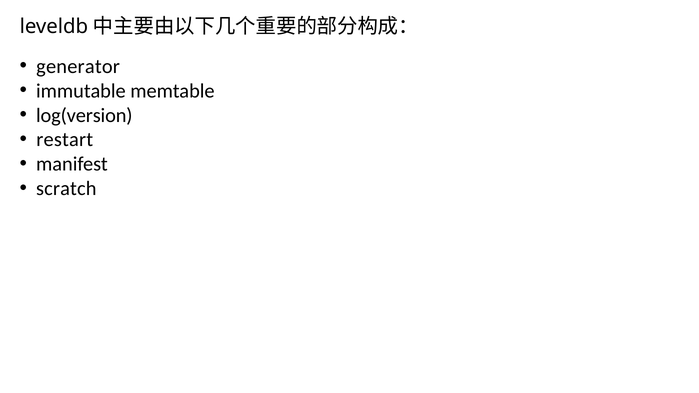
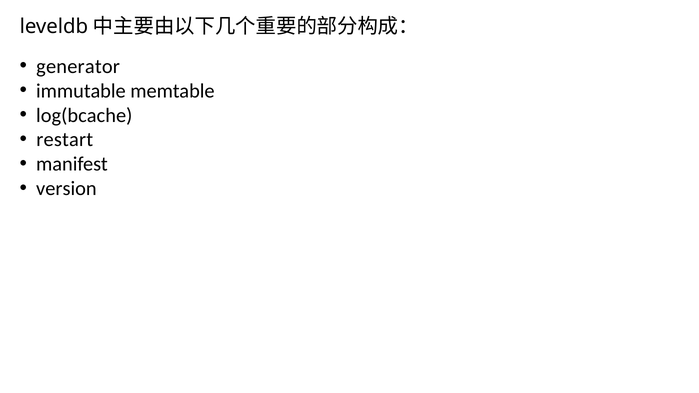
log(version: log(version -> log(bcache
scratch: scratch -> version
